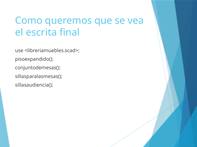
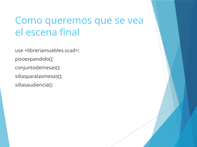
escrita: escrita -> escena
